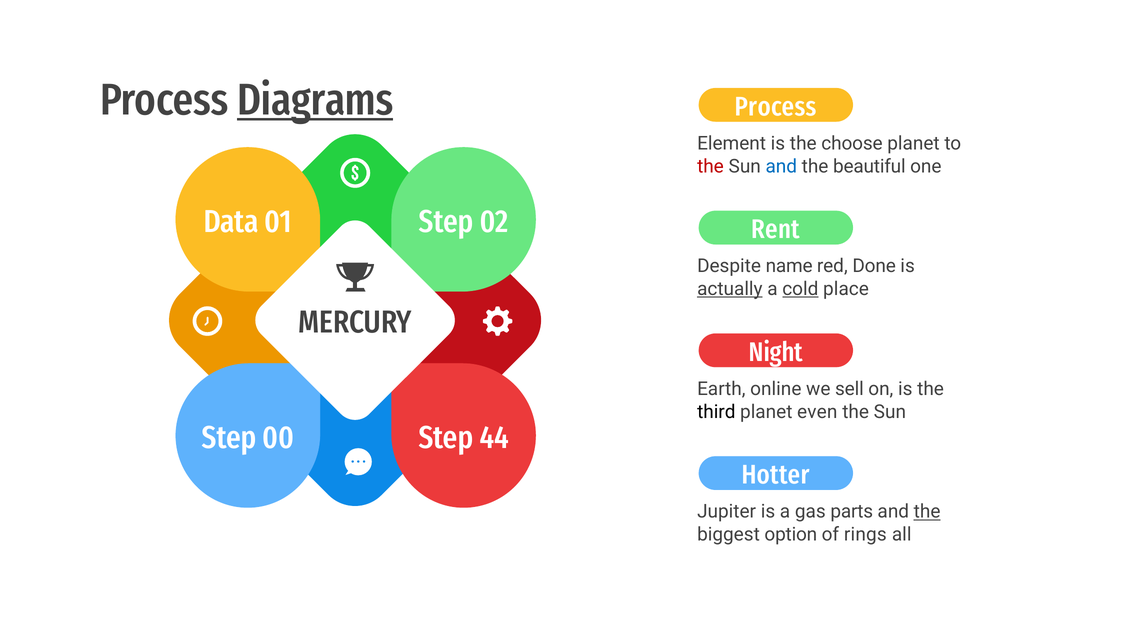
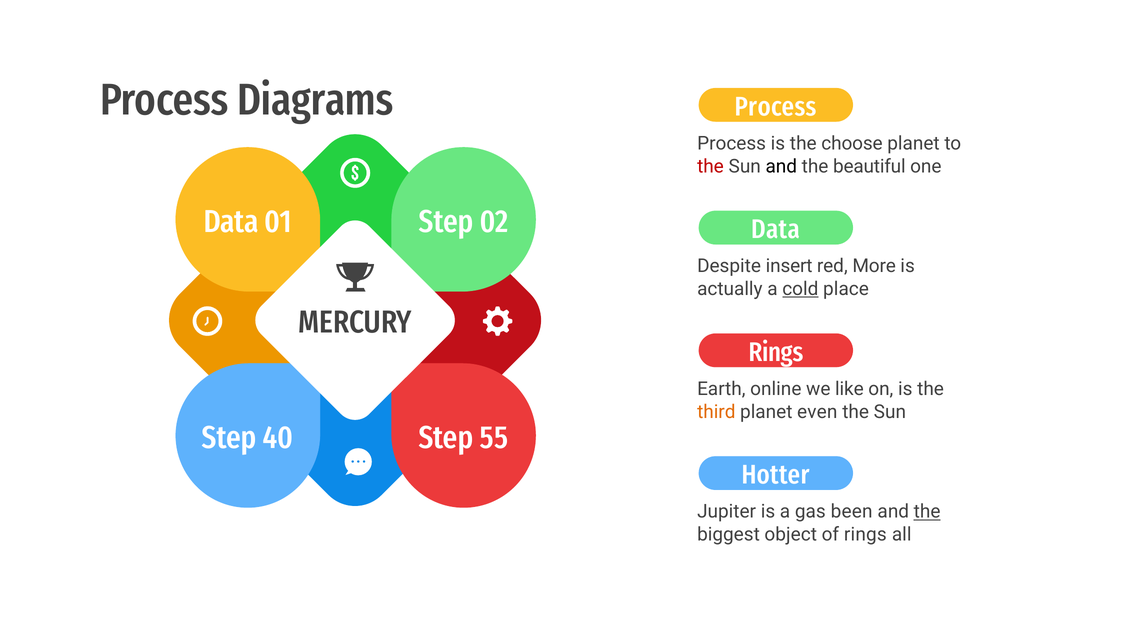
Diagrams underline: present -> none
Element at (732, 144): Element -> Process
and at (781, 166) colour: blue -> black
Rent at (776, 230): Rent -> Data
name: name -> insert
Done: Done -> More
actually underline: present -> none
Night at (776, 352): Night -> Rings
sell: sell -> like
third colour: black -> orange
00: 00 -> 40
44: 44 -> 55
parts: parts -> been
option: option -> object
